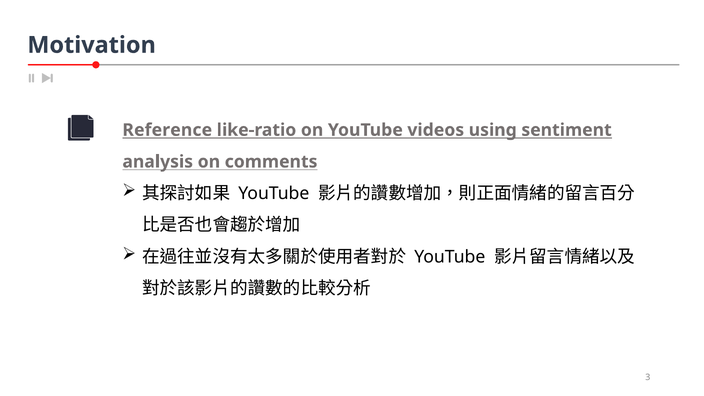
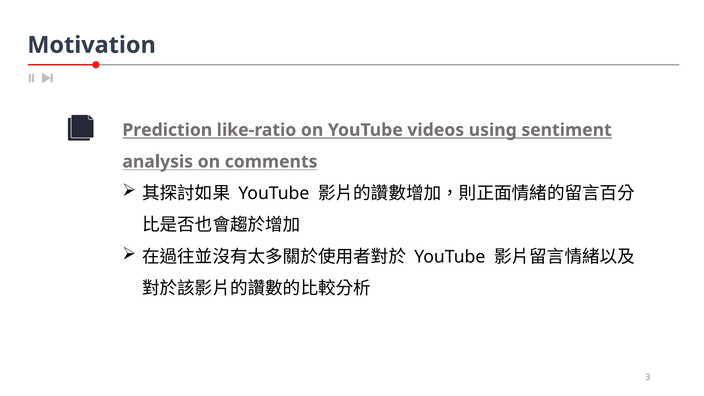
Reference: Reference -> Prediction
